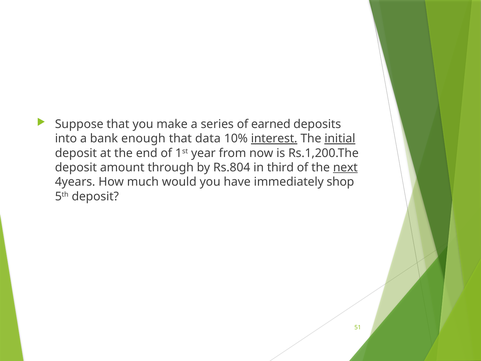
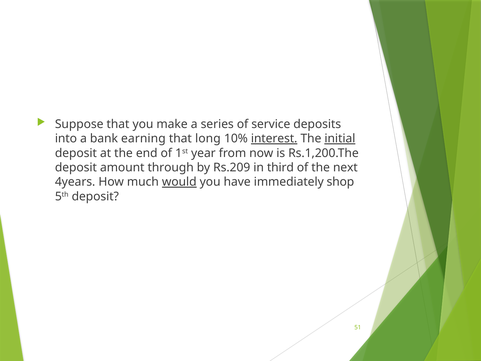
earned: earned -> service
enough: enough -> earning
data: data -> long
Rs.804: Rs.804 -> Rs.209
next underline: present -> none
would underline: none -> present
